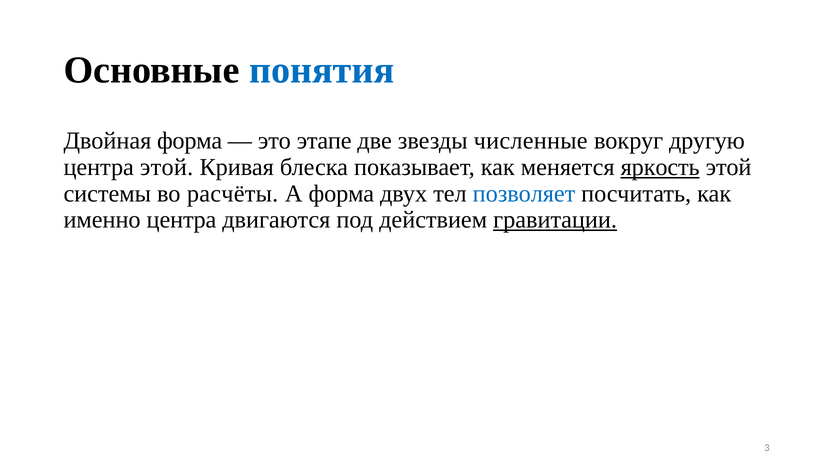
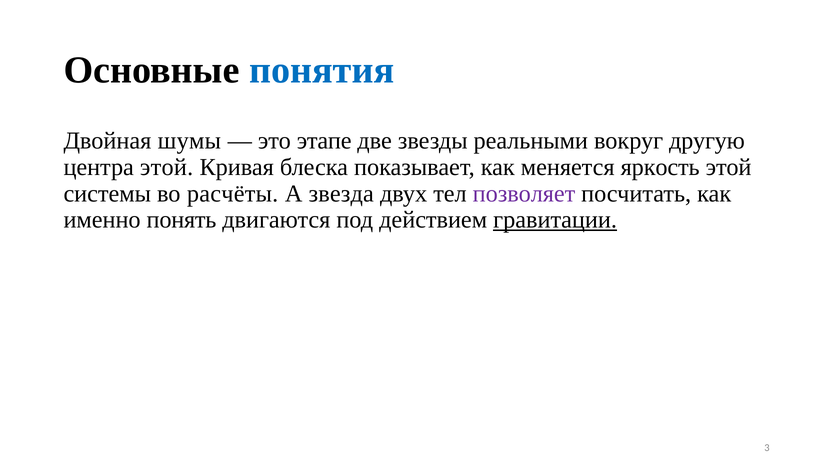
Двойная форма: форма -> шумы
численные: численные -> реальными
яркость underline: present -> none
А форма: форма -> звезда
позволяет colour: blue -> purple
именно центра: центра -> понять
